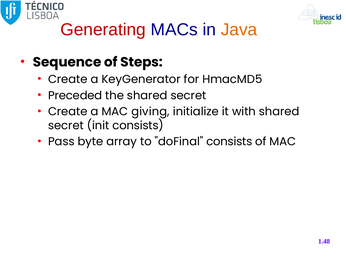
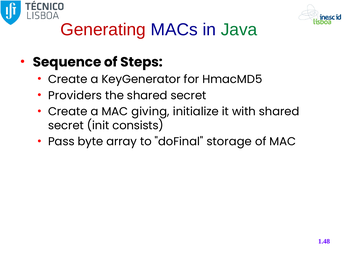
Java colour: orange -> green
Preceded: Preceded -> Providers
doFinal consists: consists -> storage
